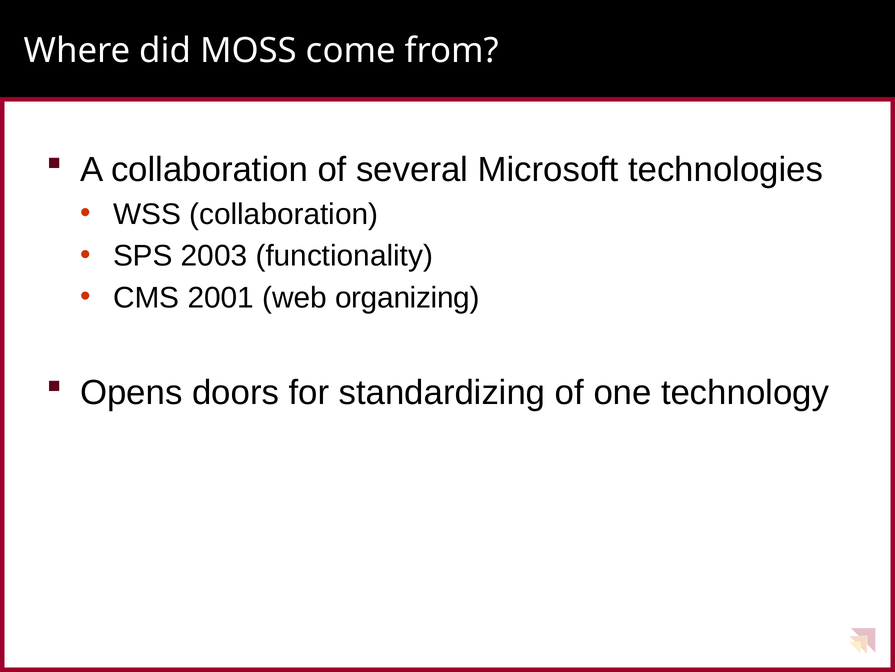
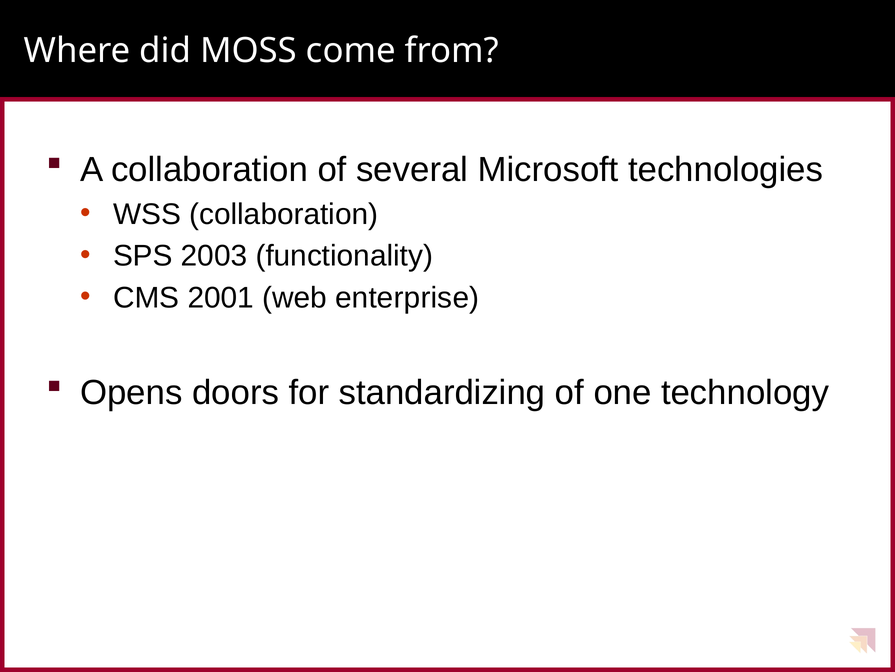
organizing: organizing -> enterprise
